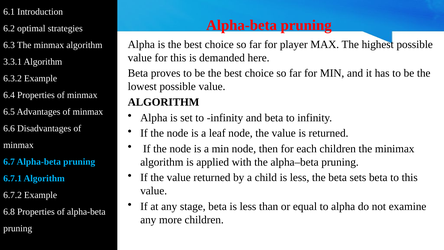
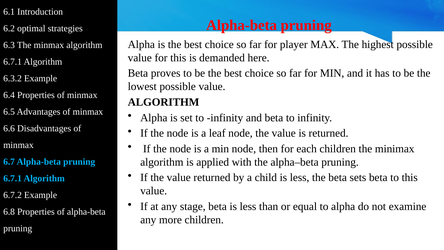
3.3.1 at (13, 62): 3.3.1 -> 6.7.1
